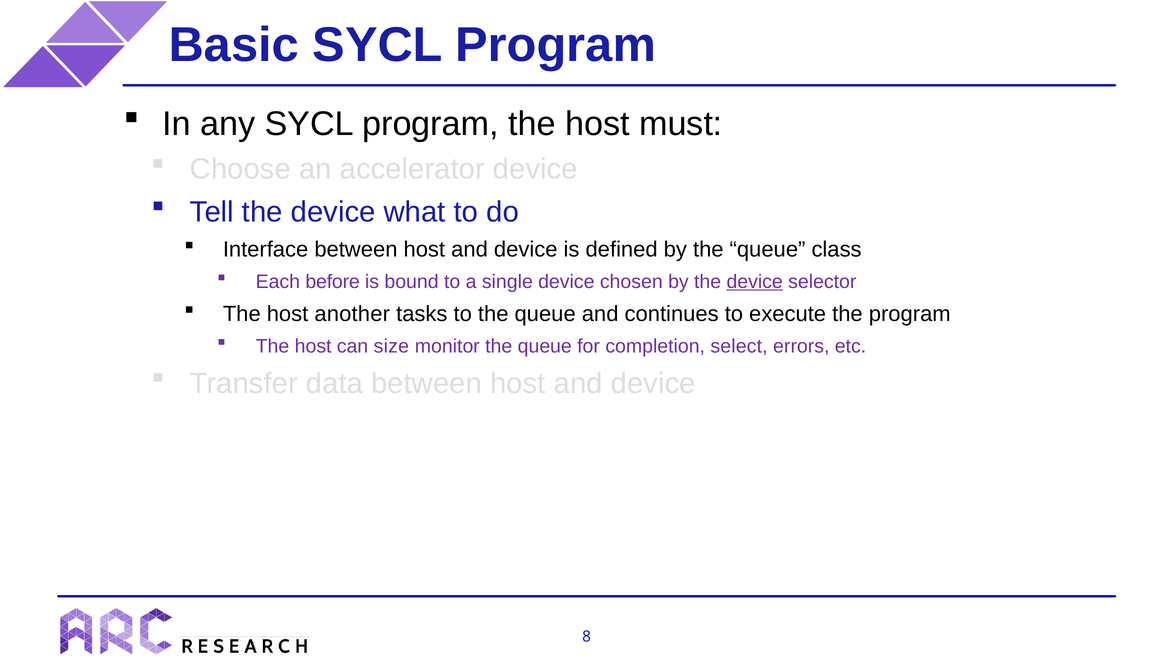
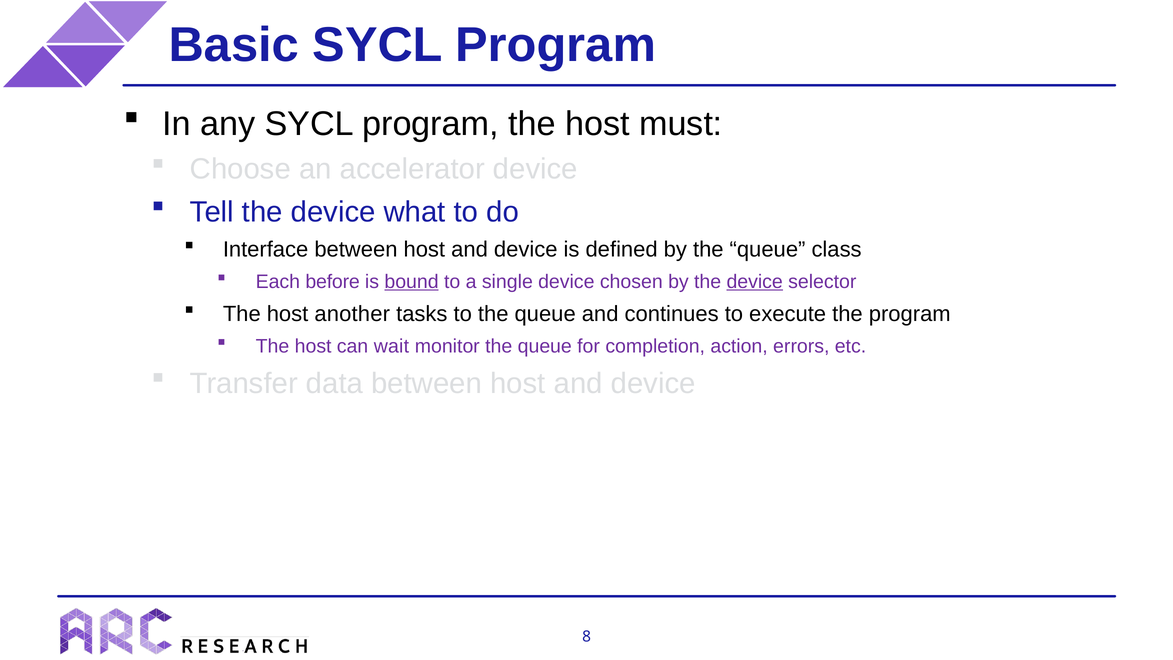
bound underline: none -> present
size: size -> wait
select: select -> action
